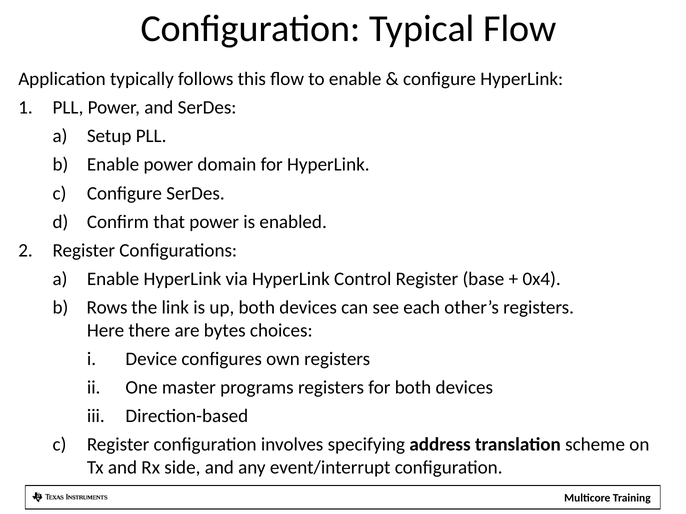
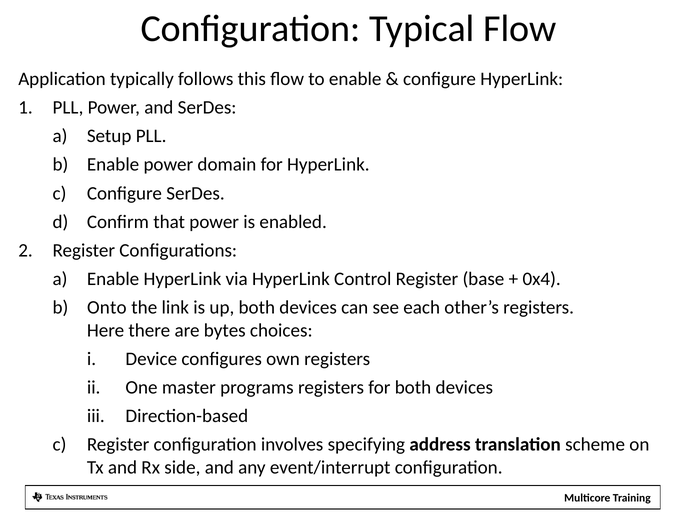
Rows: Rows -> Onto
